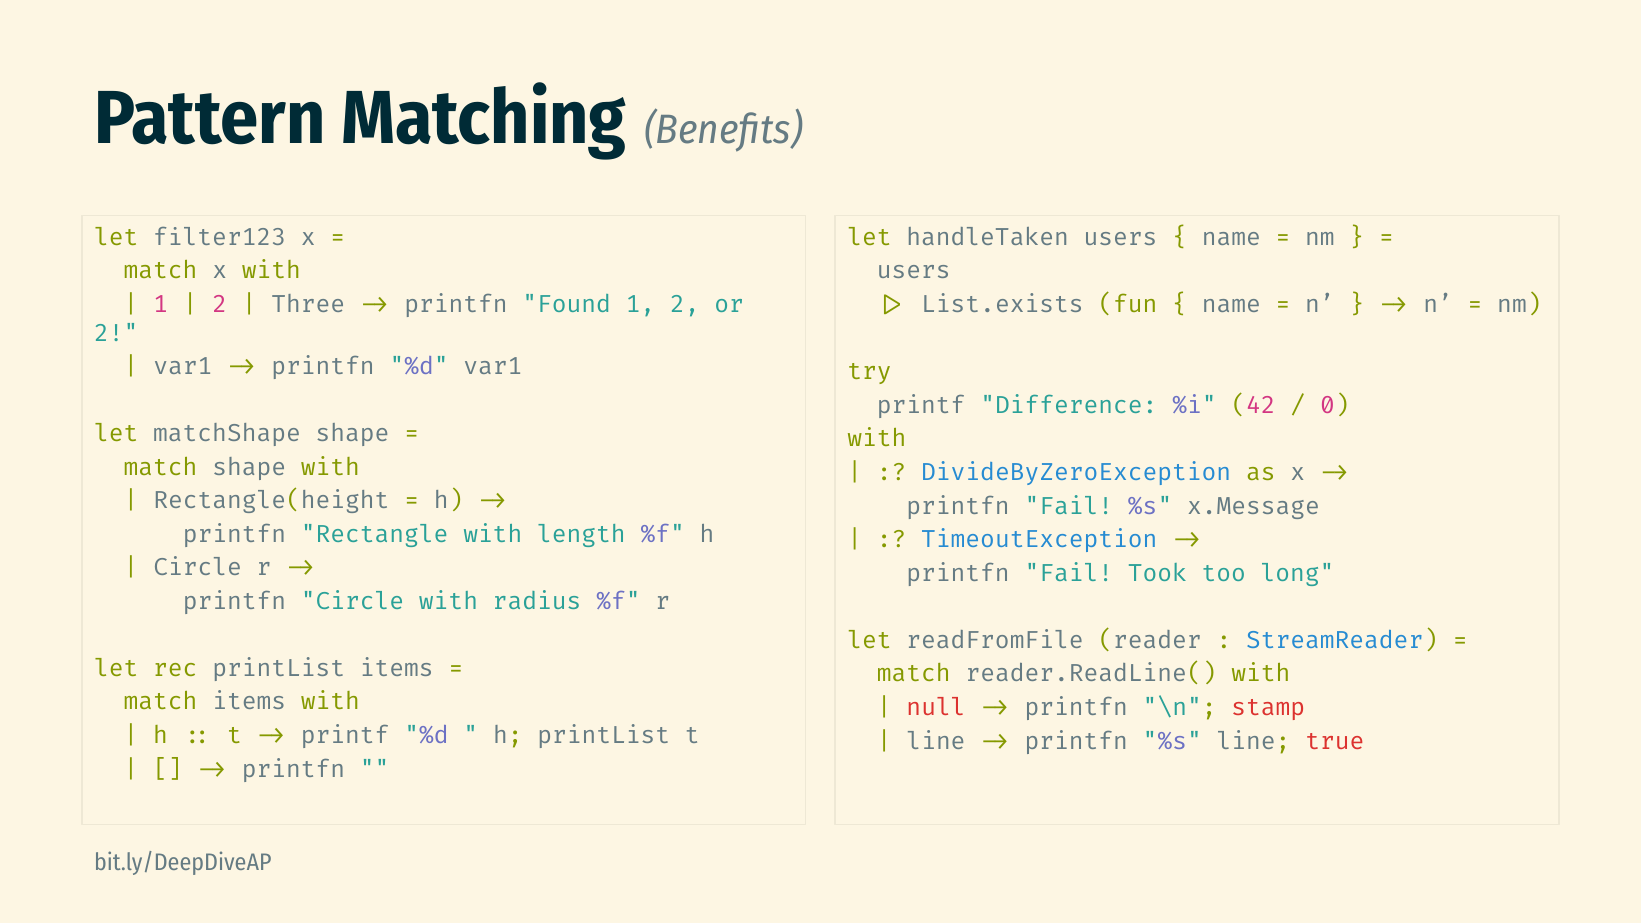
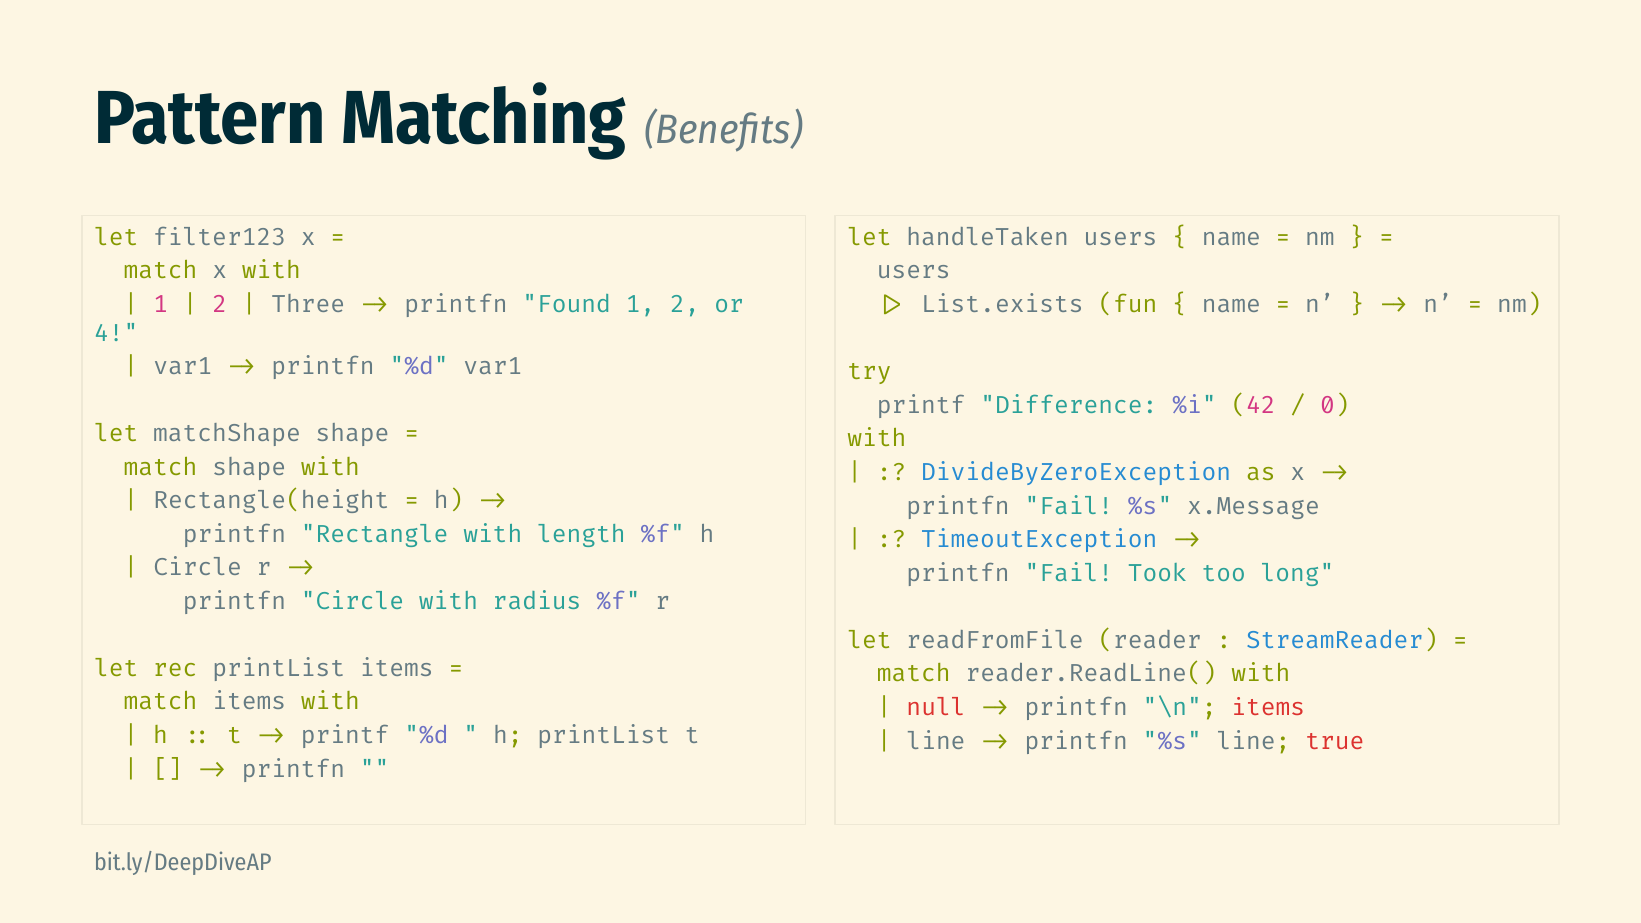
2 at (116, 333): 2 -> 4
\n stamp: stamp -> items
